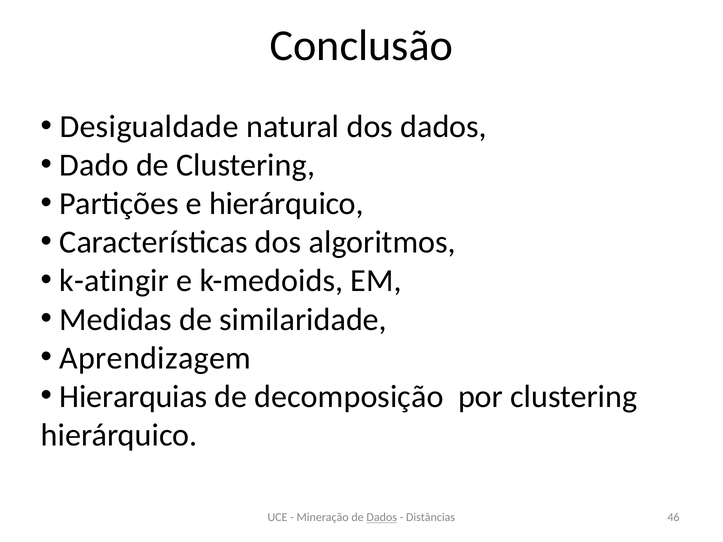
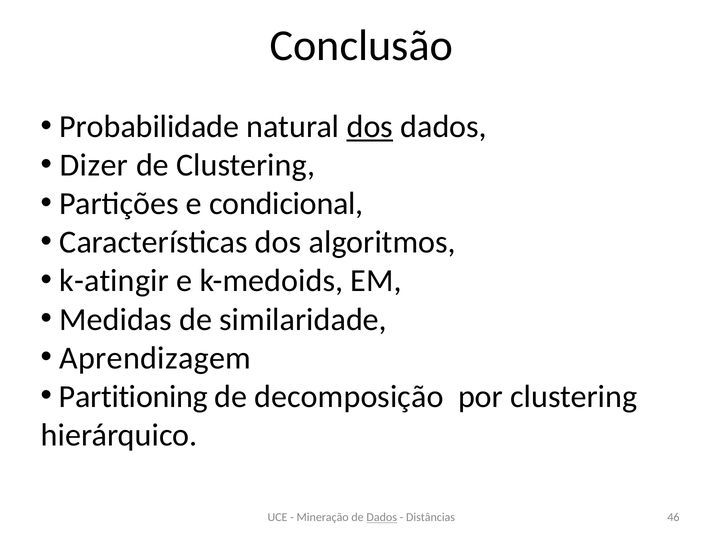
Desigualdade: Desigualdade -> Probabilidade
dos at (370, 127) underline: none -> present
Dado: Dado -> Dizer
e hierárquico: hierárquico -> condicional
Hierarquias: Hierarquias -> Partitioning
